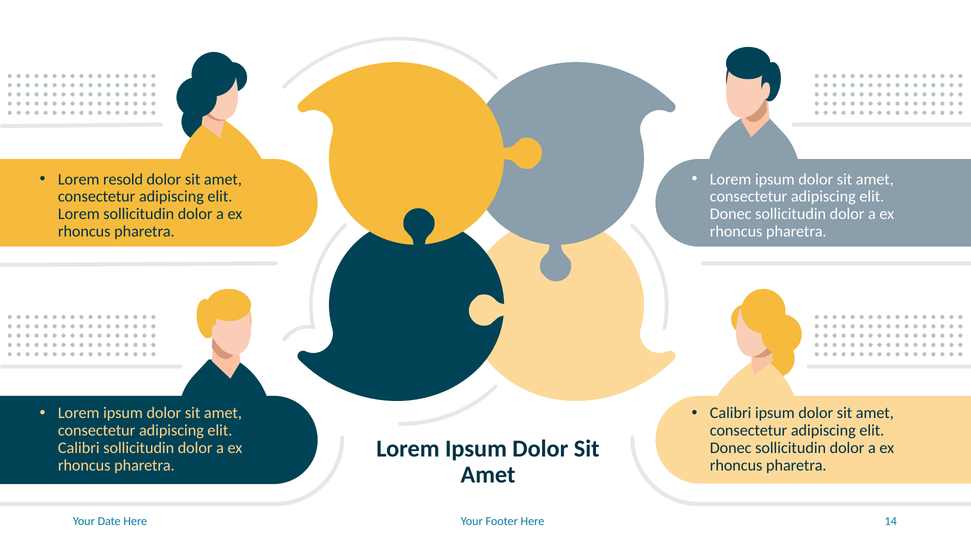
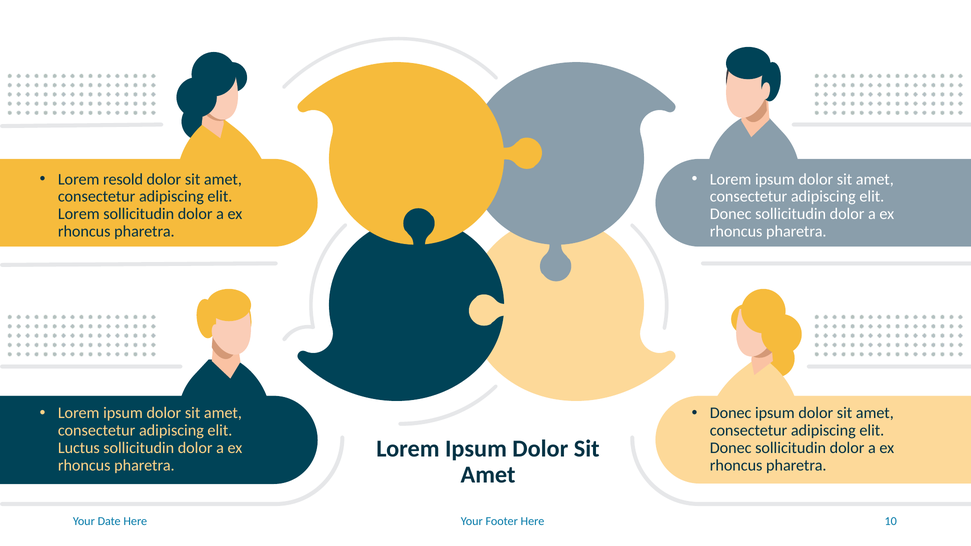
Calibri at (731, 413): Calibri -> Donec
Calibri at (79, 448): Calibri -> Luctus
14: 14 -> 10
